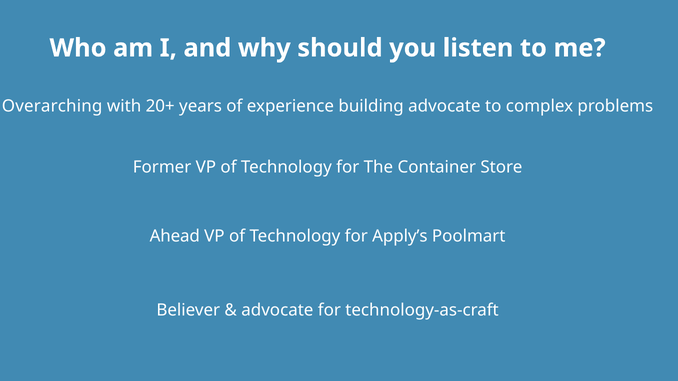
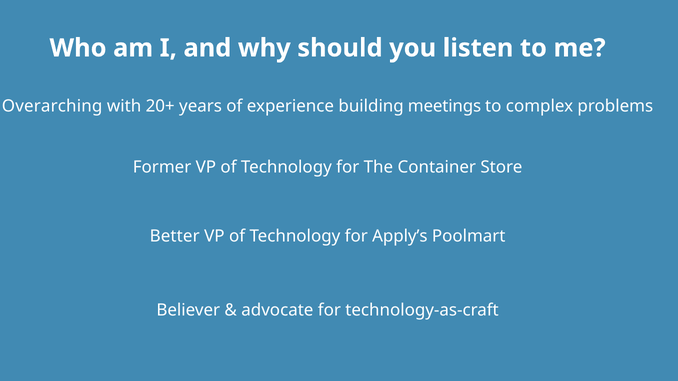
building advocate: advocate -> meetings
Ahead: Ahead -> Better
